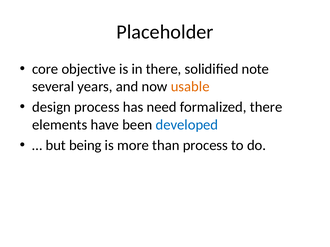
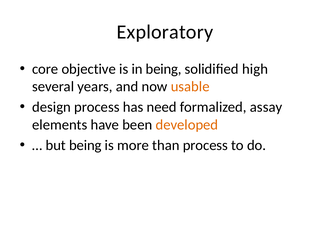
Placeholder: Placeholder -> Exploratory
in there: there -> being
note: note -> high
formalized there: there -> assay
developed colour: blue -> orange
